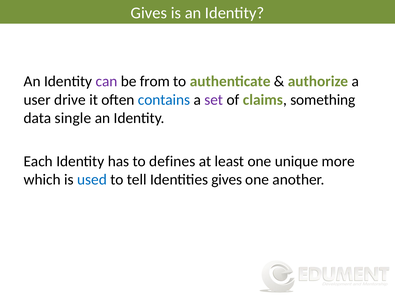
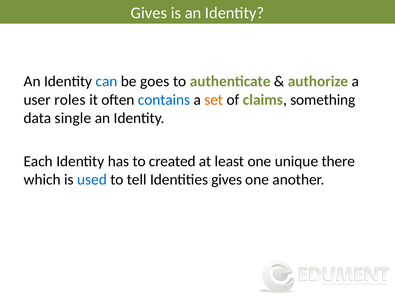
can colour: purple -> blue
from: from -> goes
drive: drive -> roles
set colour: purple -> orange
defines: defines -> created
more: more -> there
